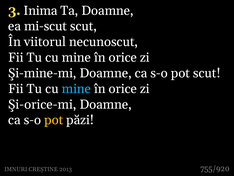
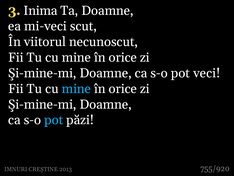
mi-scut: mi-scut -> mi-veci
pot scut: scut -> veci
Şi-orice-mi at (42, 104): Şi-orice-mi -> Şi-mine-mi
pot at (54, 120) colour: yellow -> light blue
